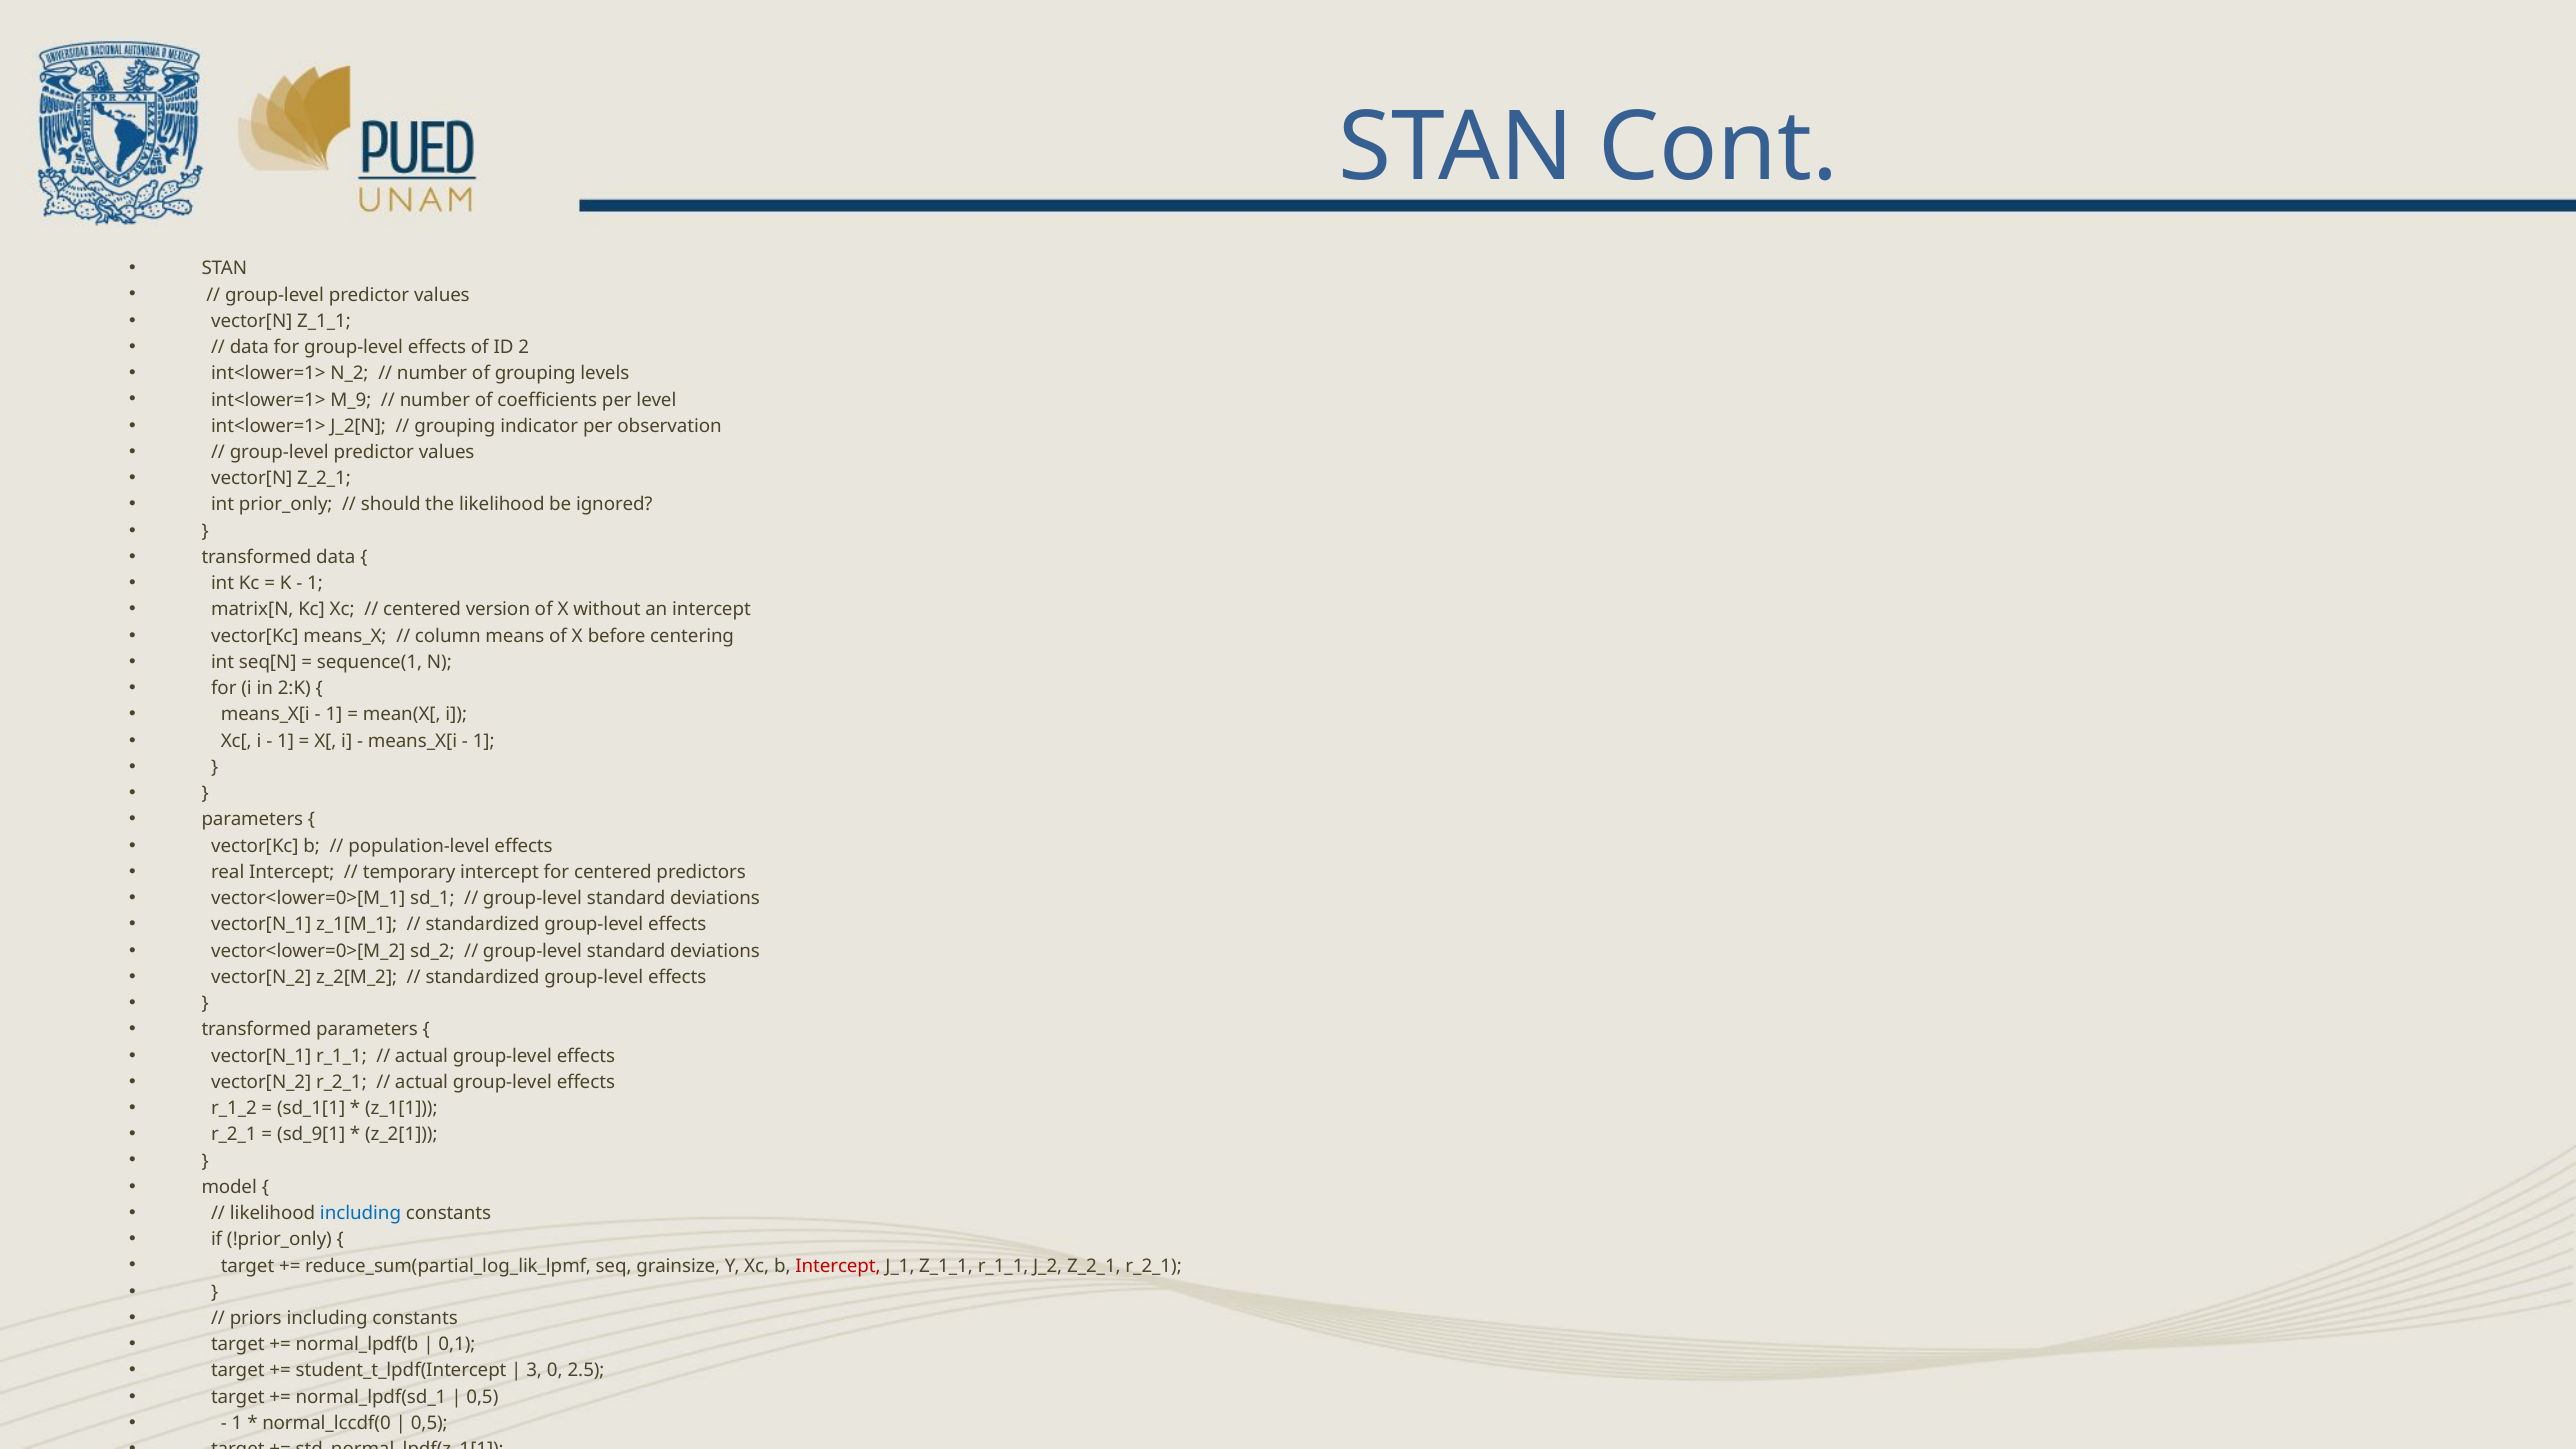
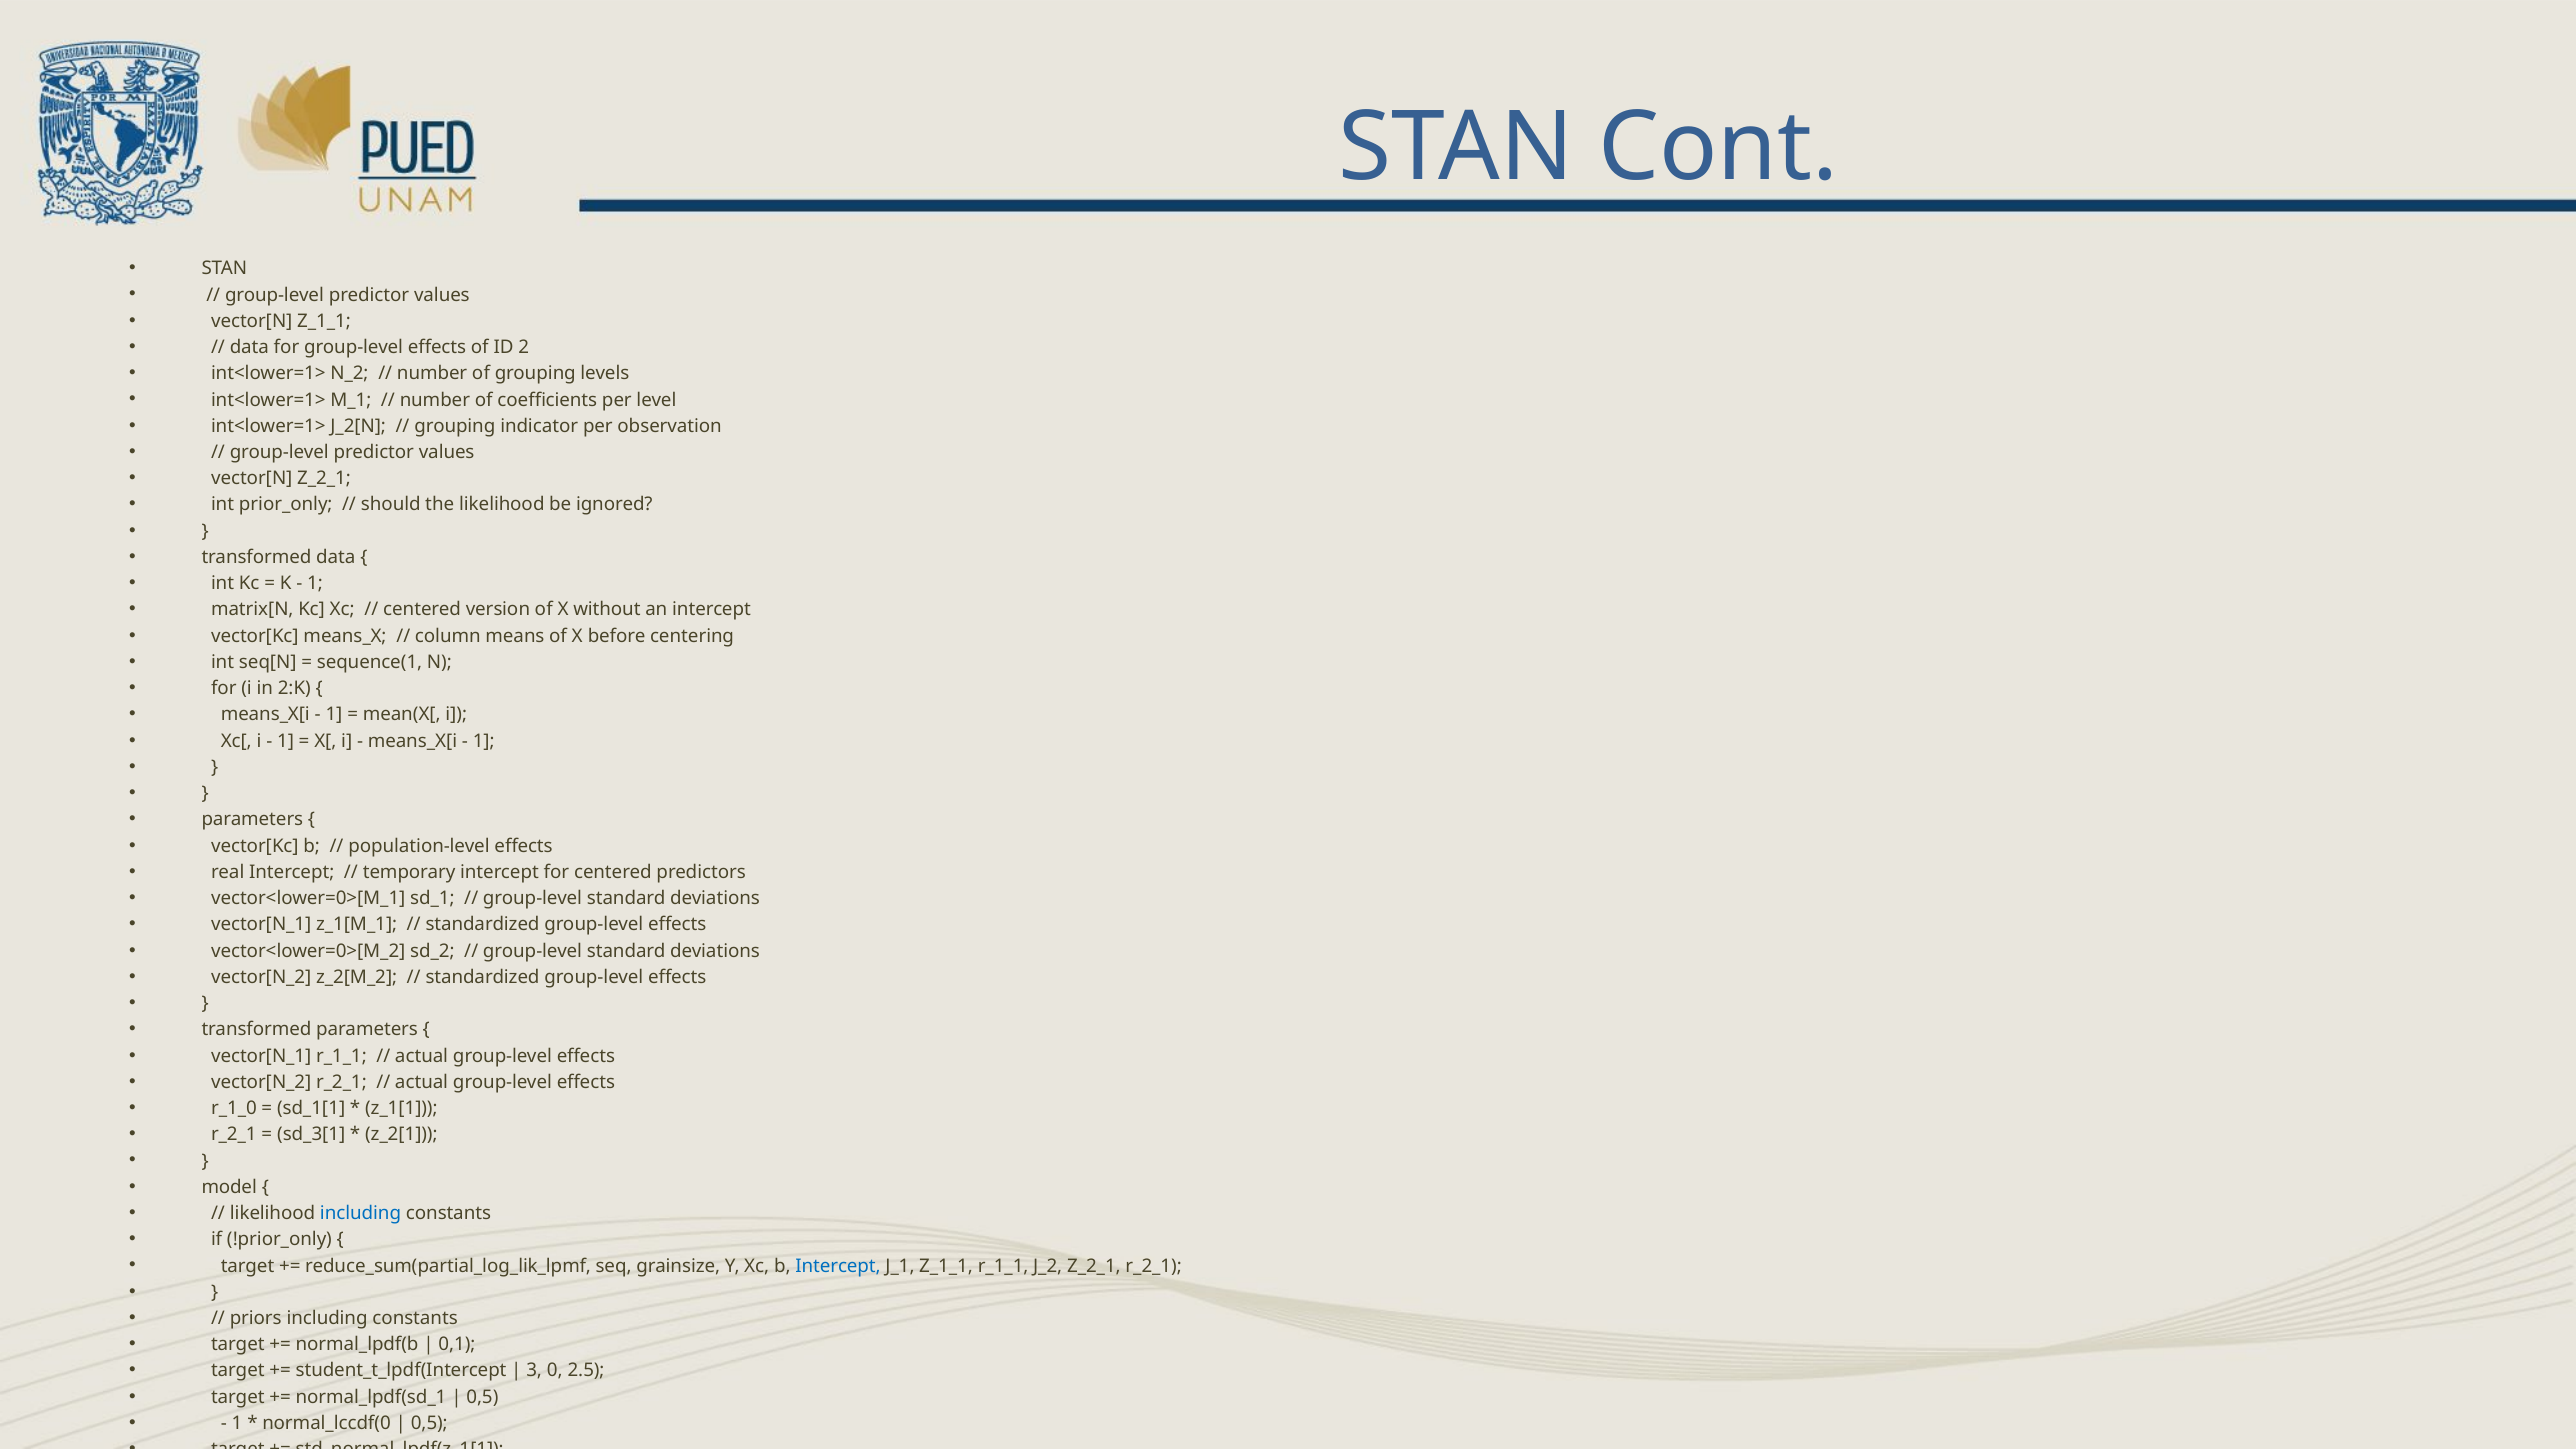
M_9: M_9 -> M_1
r_1_2: r_1_2 -> r_1_0
sd_9[1: sd_9[1 -> sd_3[1
Intercept at (838, 1266) colour: red -> blue
